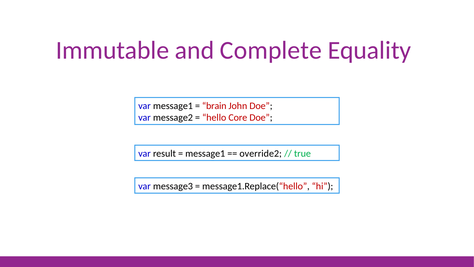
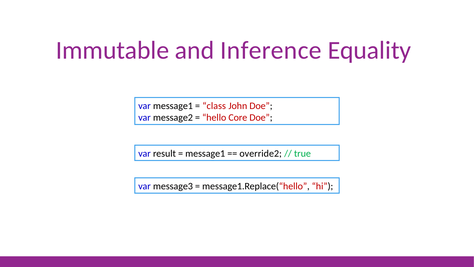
Complete: Complete -> Inference
brain: brain -> class
